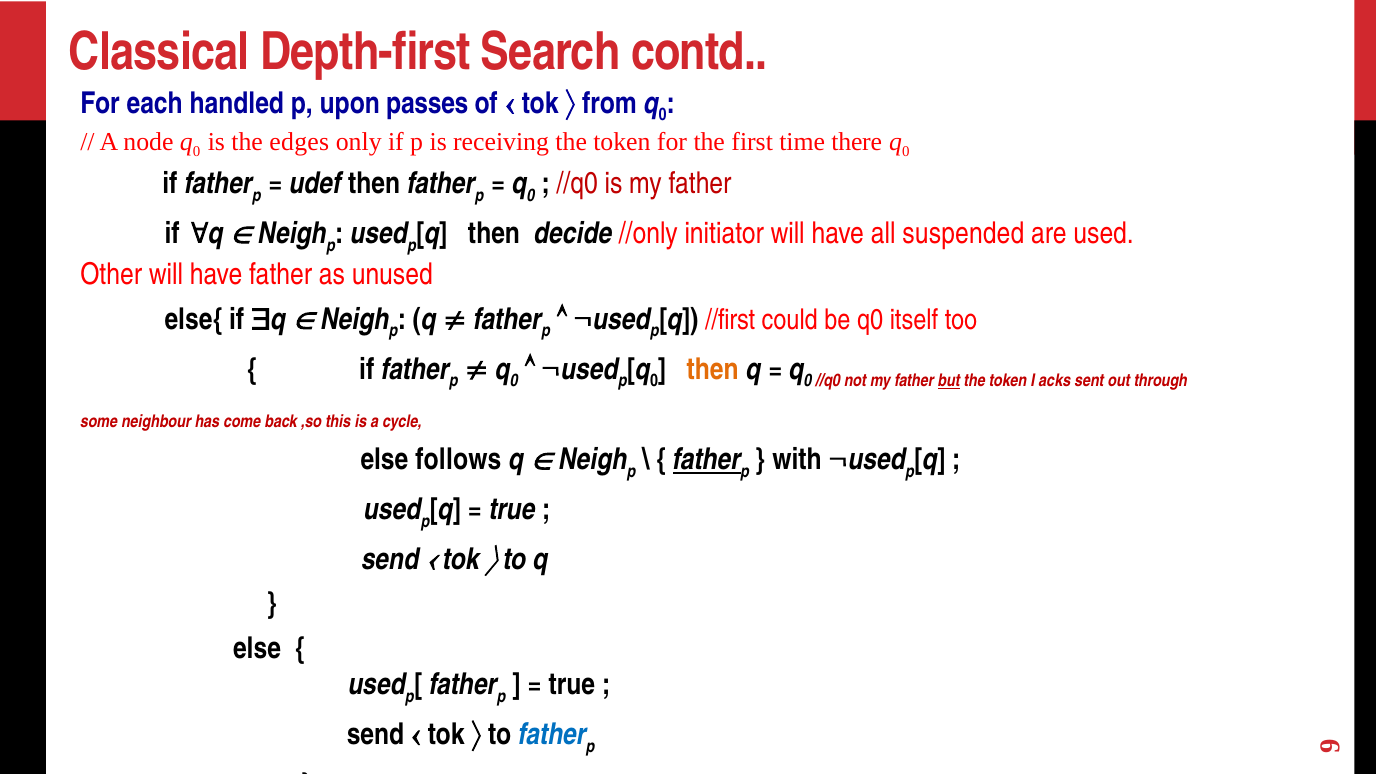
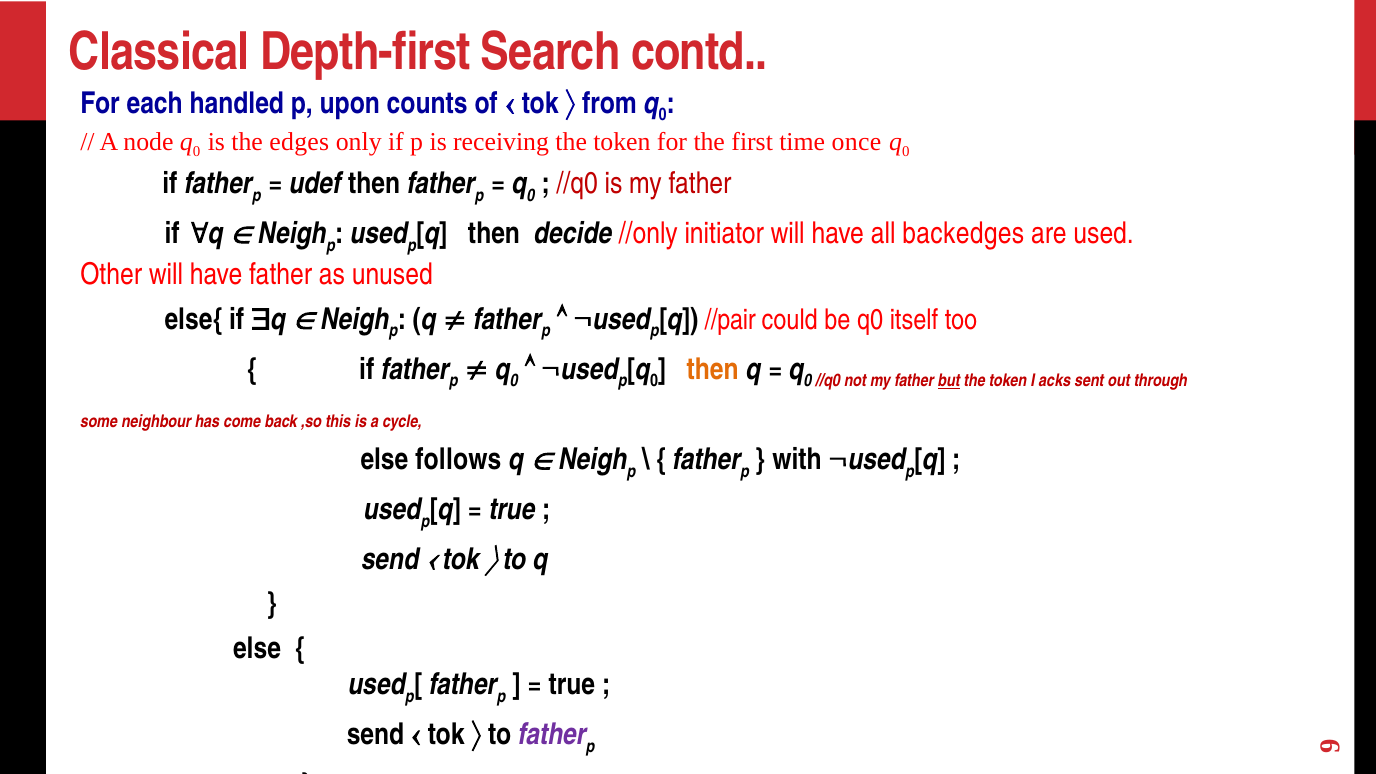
passes: passes -> counts
there: there -> once
suspended: suspended -> backedges
//first: //first -> //pair
father at (707, 460) underline: present -> none
father at (552, 735) colour: blue -> purple
